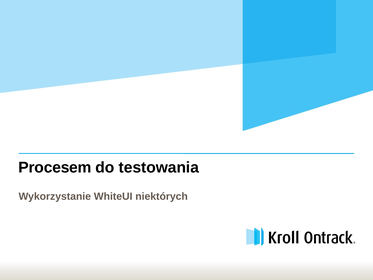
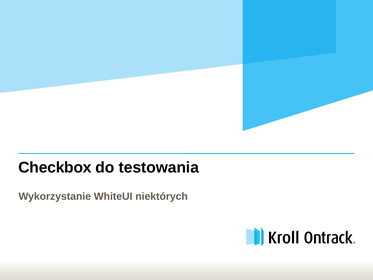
Procesem: Procesem -> Checkbox
